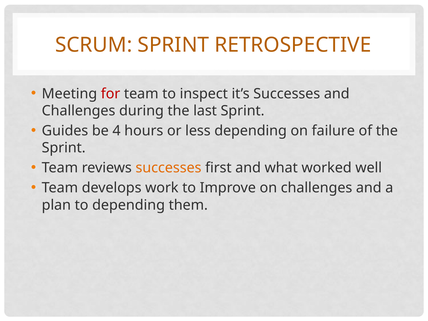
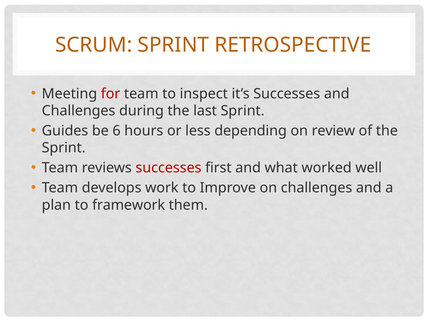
4: 4 -> 6
failure: failure -> review
successes at (169, 168) colour: orange -> red
to depending: depending -> framework
